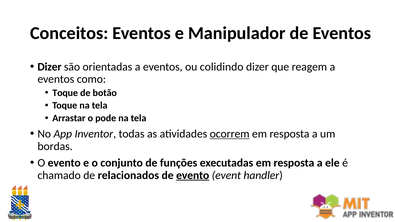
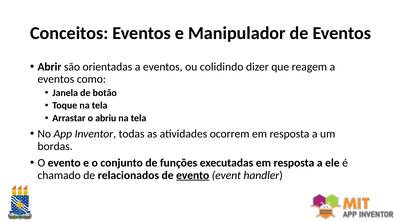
Dizer at (49, 67): Dizer -> Abrir
Toque at (65, 93): Toque -> Janela
pode: pode -> abriu
ocorrem underline: present -> none
